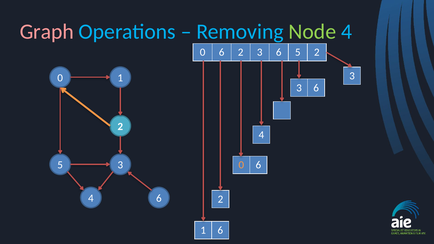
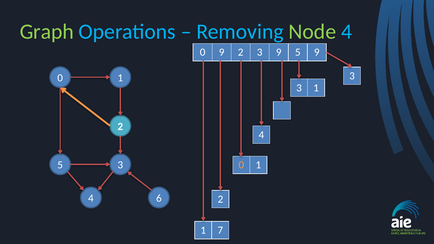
Graph colour: pink -> light green
6 at (222, 52): 6 -> 9
6 at (279, 52): 6 -> 9
5 2: 2 -> 9
6 at (316, 88): 6 -> 1
6 at (258, 165): 6 -> 1
6 at (220, 230): 6 -> 7
